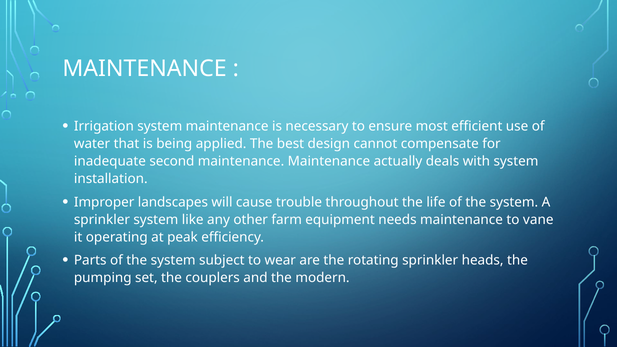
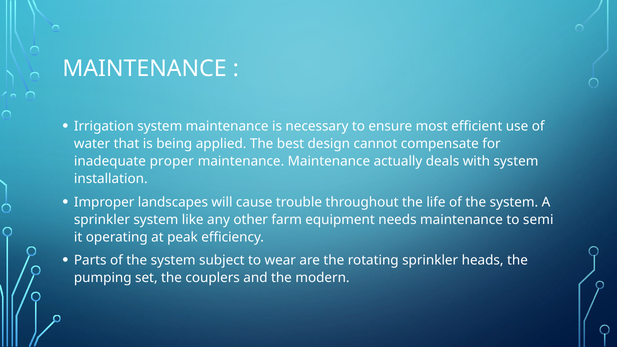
second: second -> proper
vane: vane -> semi
